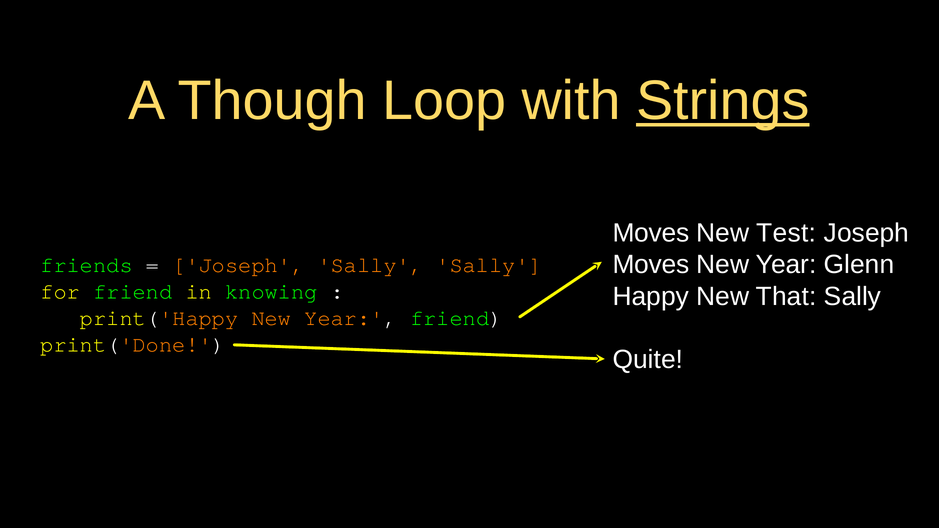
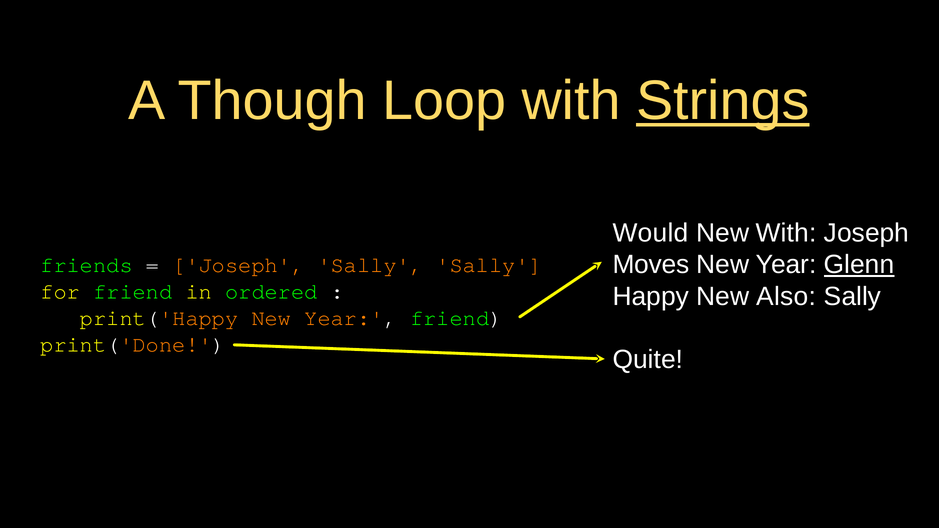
Moves at (651, 233): Moves -> Would
New Test: Test -> With
Glenn underline: none -> present
knowing: knowing -> ordered
That: That -> Also
